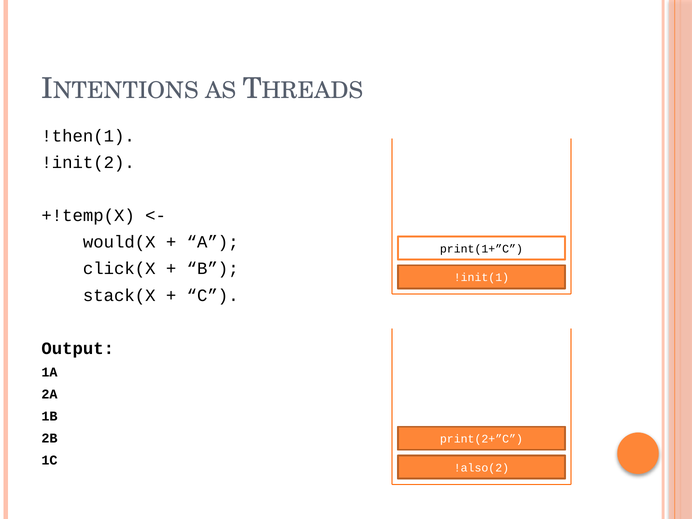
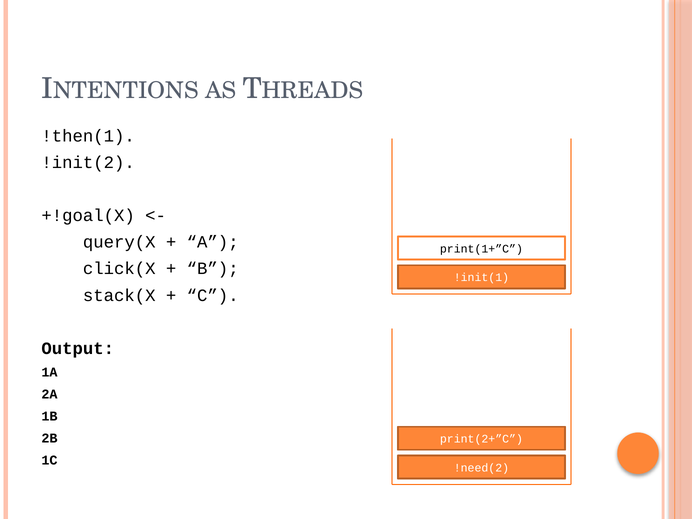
+!temp(X: +!temp(X -> +!goal(X
would(X: would(X -> query(X
!also(2: !also(2 -> !need(2
